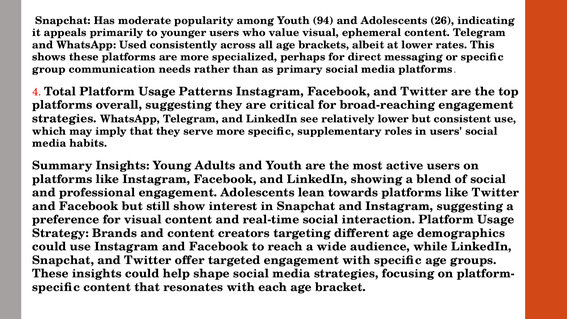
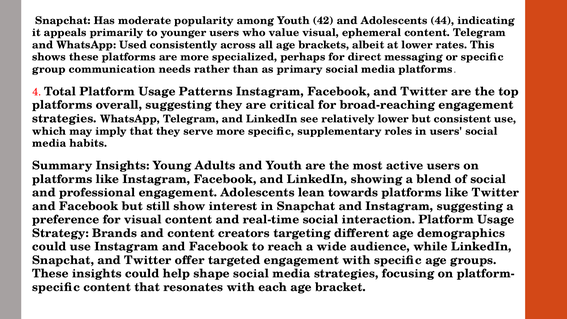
94: 94 -> 42
26: 26 -> 44
